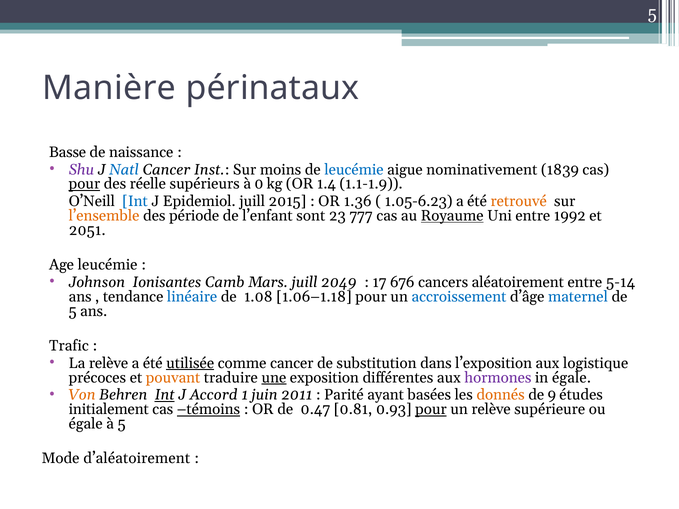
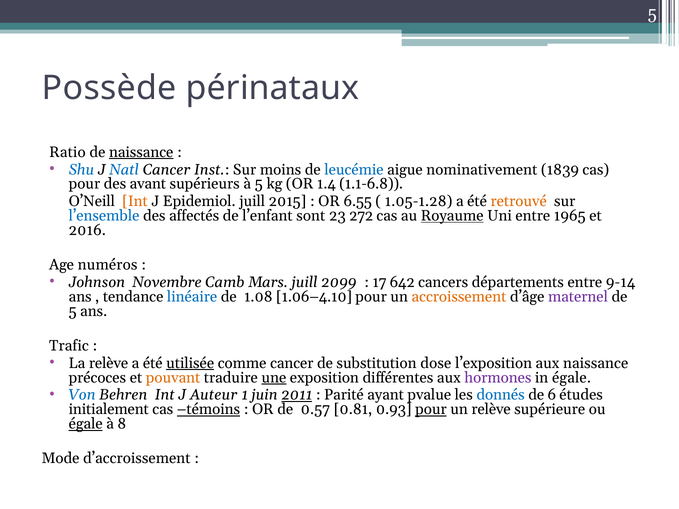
Manière: Manière -> Possède
Basse: Basse -> Ratio
naissance at (141, 152) underline: none -> present
Shu colour: purple -> blue
pour at (84, 184) underline: present -> none
réelle: réelle -> avant
à 0: 0 -> 5
1.1-1.9: 1.1-1.9 -> 1.1-6.8
Int at (135, 201) colour: blue -> orange
1.36: 1.36 -> 6.55
1.05-6.23: 1.05-6.23 -> 1.05-1.28
l’ensemble colour: orange -> blue
période: période -> affectés
777: 777 -> 272
1992: 1992 -> 1965
2051: 2051 -> 2016
Age leucémie: leucémie -> numéros
Ionisantes: Ionisantes -> Novembre
2049: 2049 -> 2099
676: 676 -> 642
aléatoirement: aléatoirement -> départements
5-14: 5-14 -> 9-14
1.06–1.18: 1.06–1.18 -> 1.06–4.10
accroissement colour: blue -> orange
maternel colour: blue -> purple
dans: dans -> dose
aux logistique: logistique -> naissance
Von colour: orange -> blue
Int at (165, 395) underline: present -> none
Accord: Accord -> Auteur
2011 underline: none -> present
basées: basées -> pvalue
donnés colour: orange -> blue
9: 9 -> 6
0.47: 0.47 -> 0.57
égale at (86, 424) underline: none -> present
à 5: 5 -> 8
d’aléatoirement: d’aléatoirement -> d’accroissement
